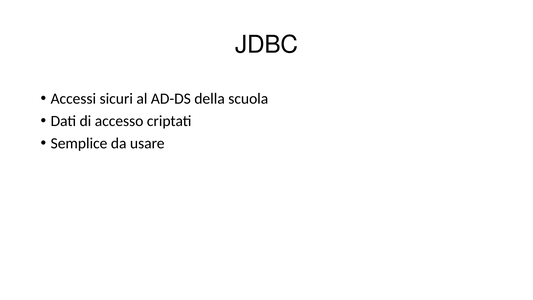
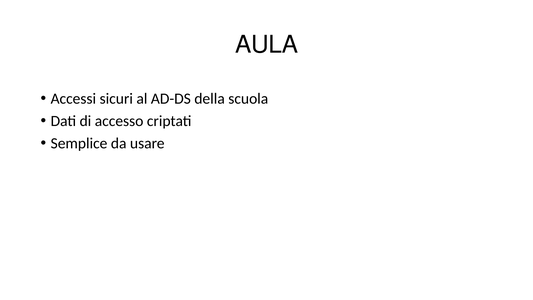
JDBC: JDBC -> AULA
